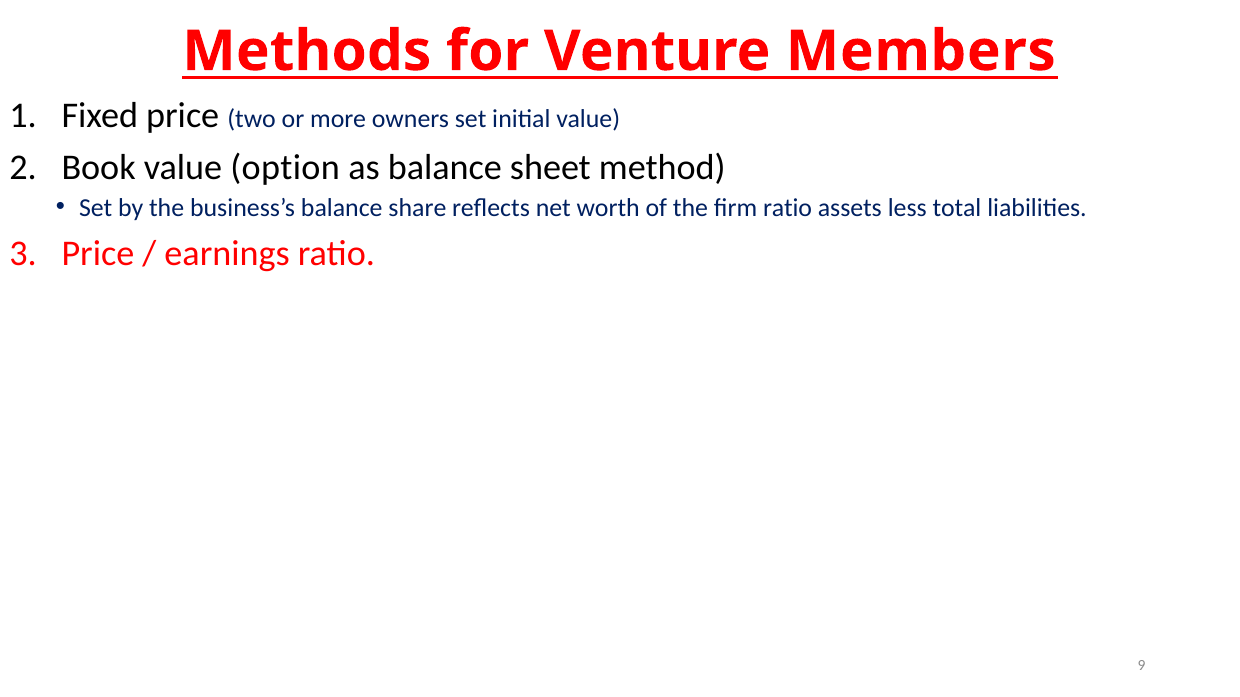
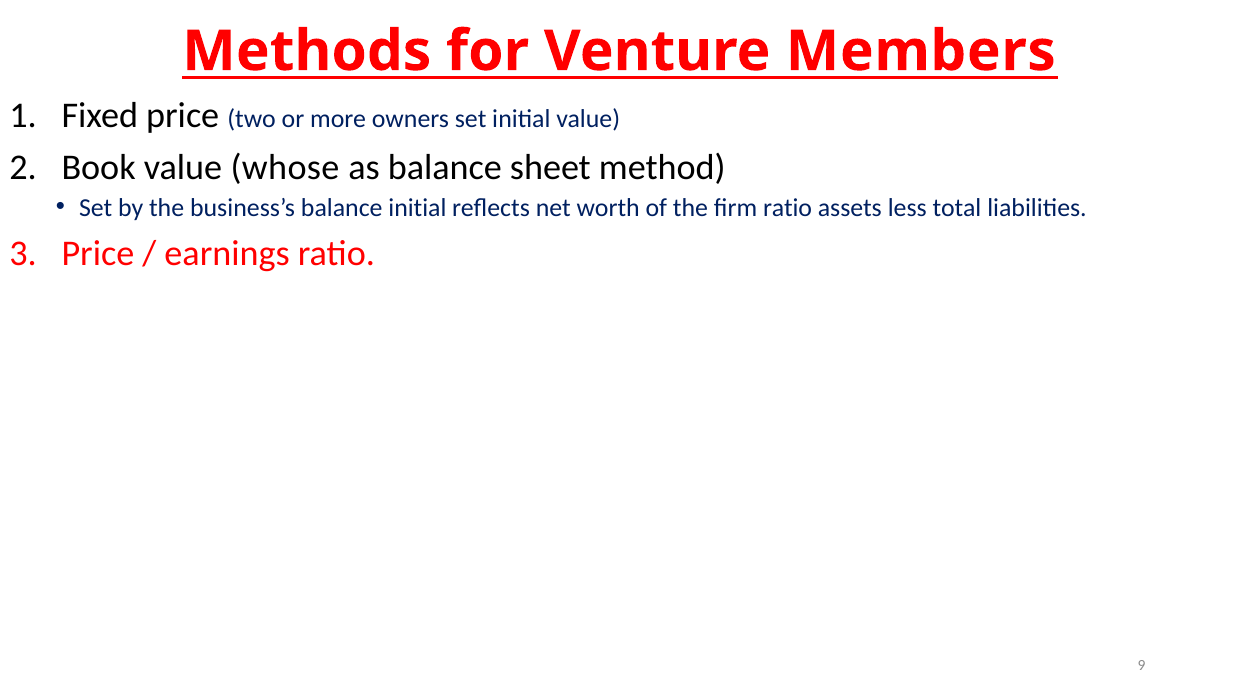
option: option -> whose
balance share: share -> initial
